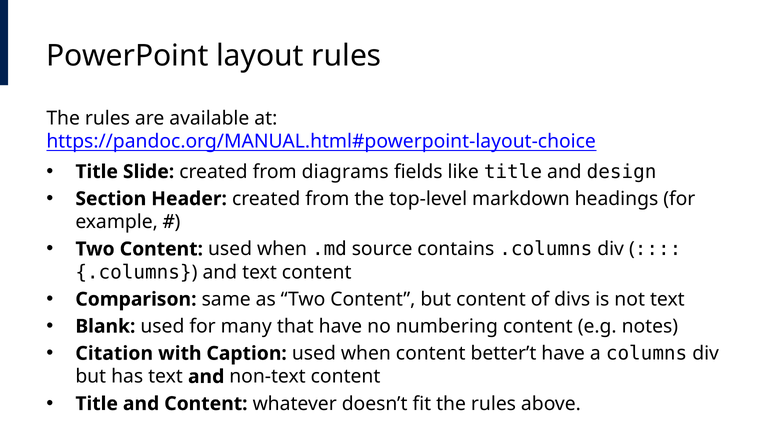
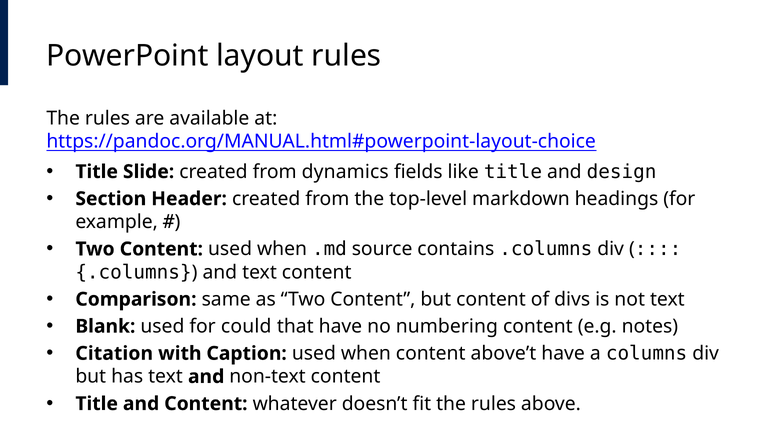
diagrams: diagrams -> dynamics
many: many -> could
better’t: better’t -> above’t
